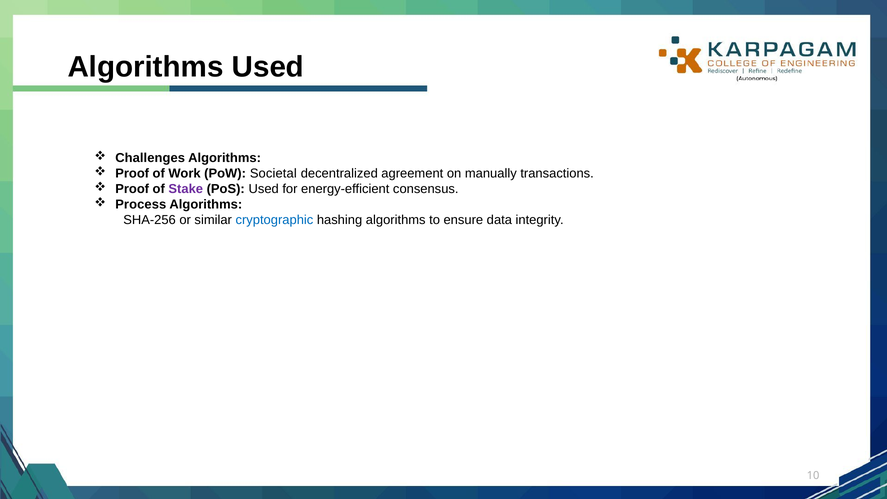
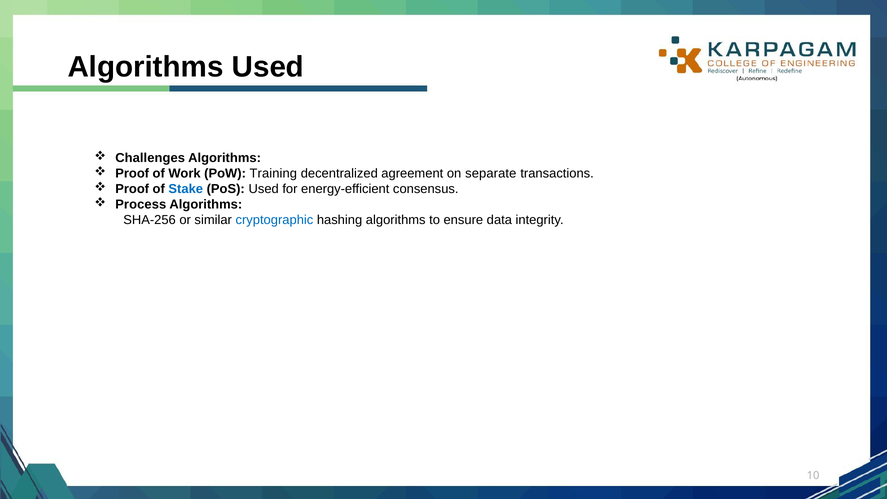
Societal: Societal -> Training
manually: manually -> separate
Stake colour: purple -> blue
